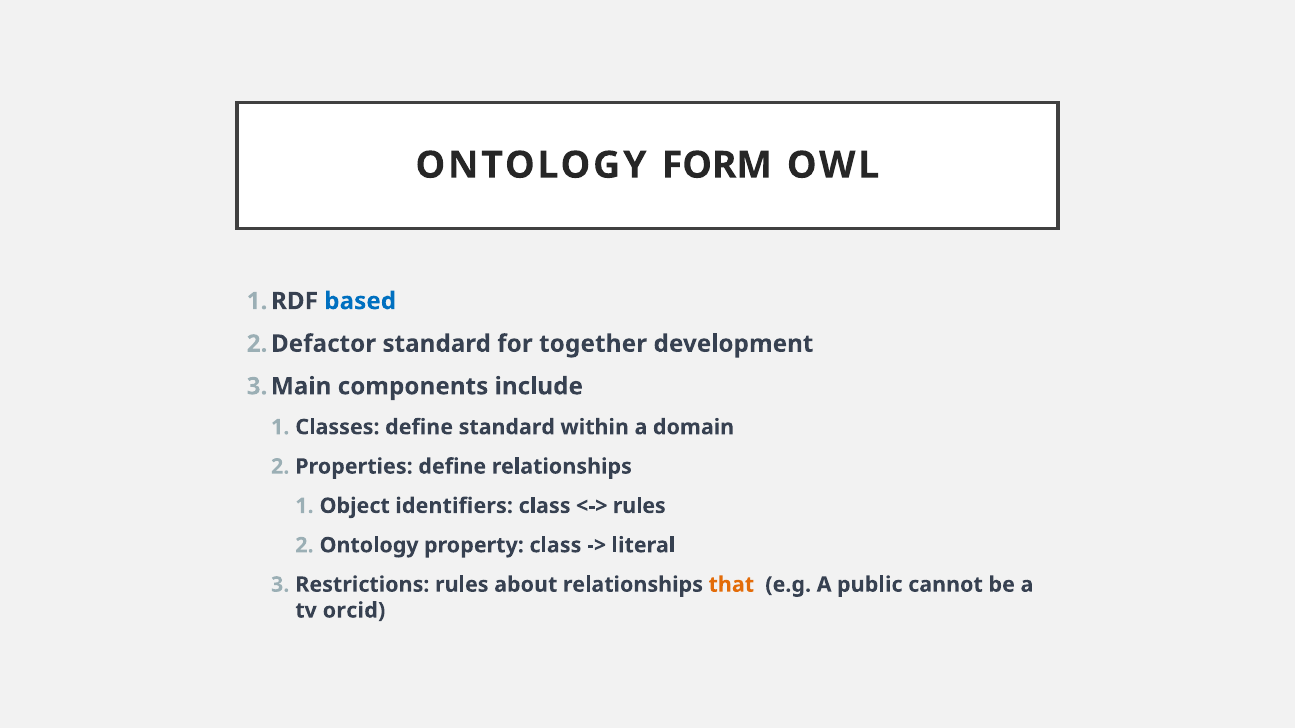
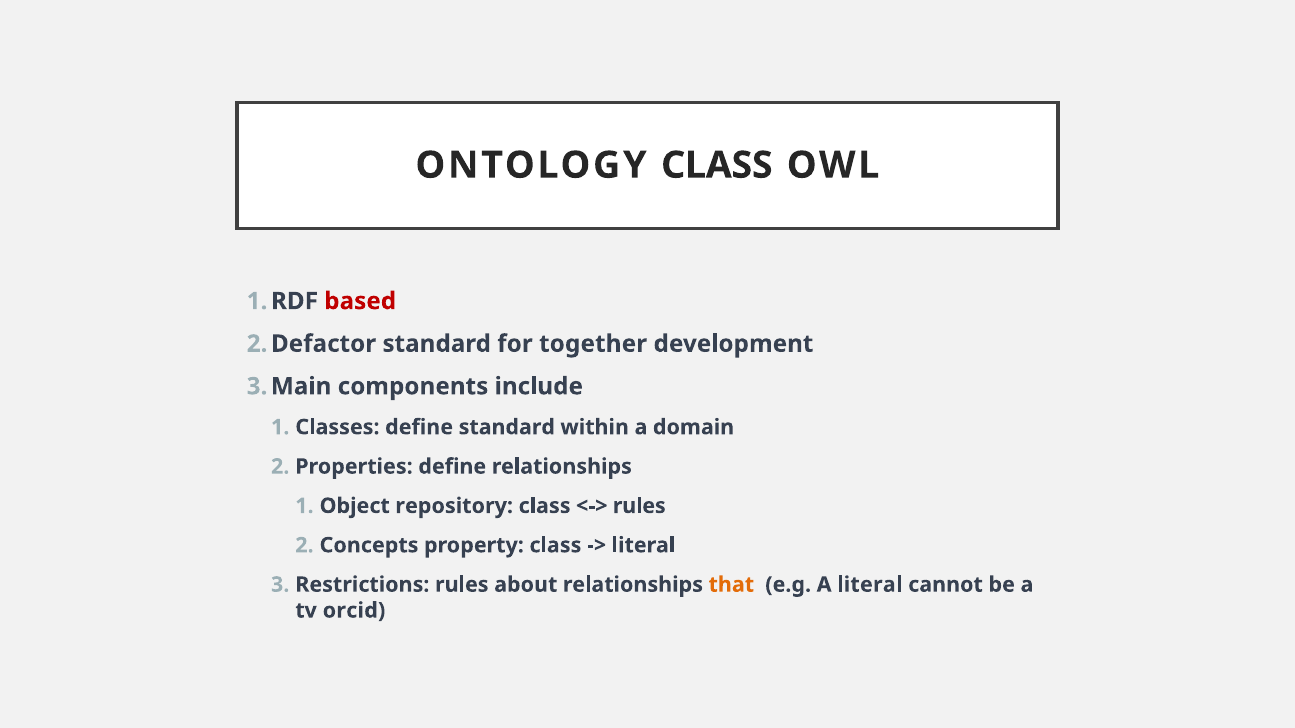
ONTOLOGY FORM: FORM -> CLASS
based colour: blue -> red
identifiers: identifiers -> repository
Ontology at (369, 546): Ontology -> Concepts
A public: public -> literal
